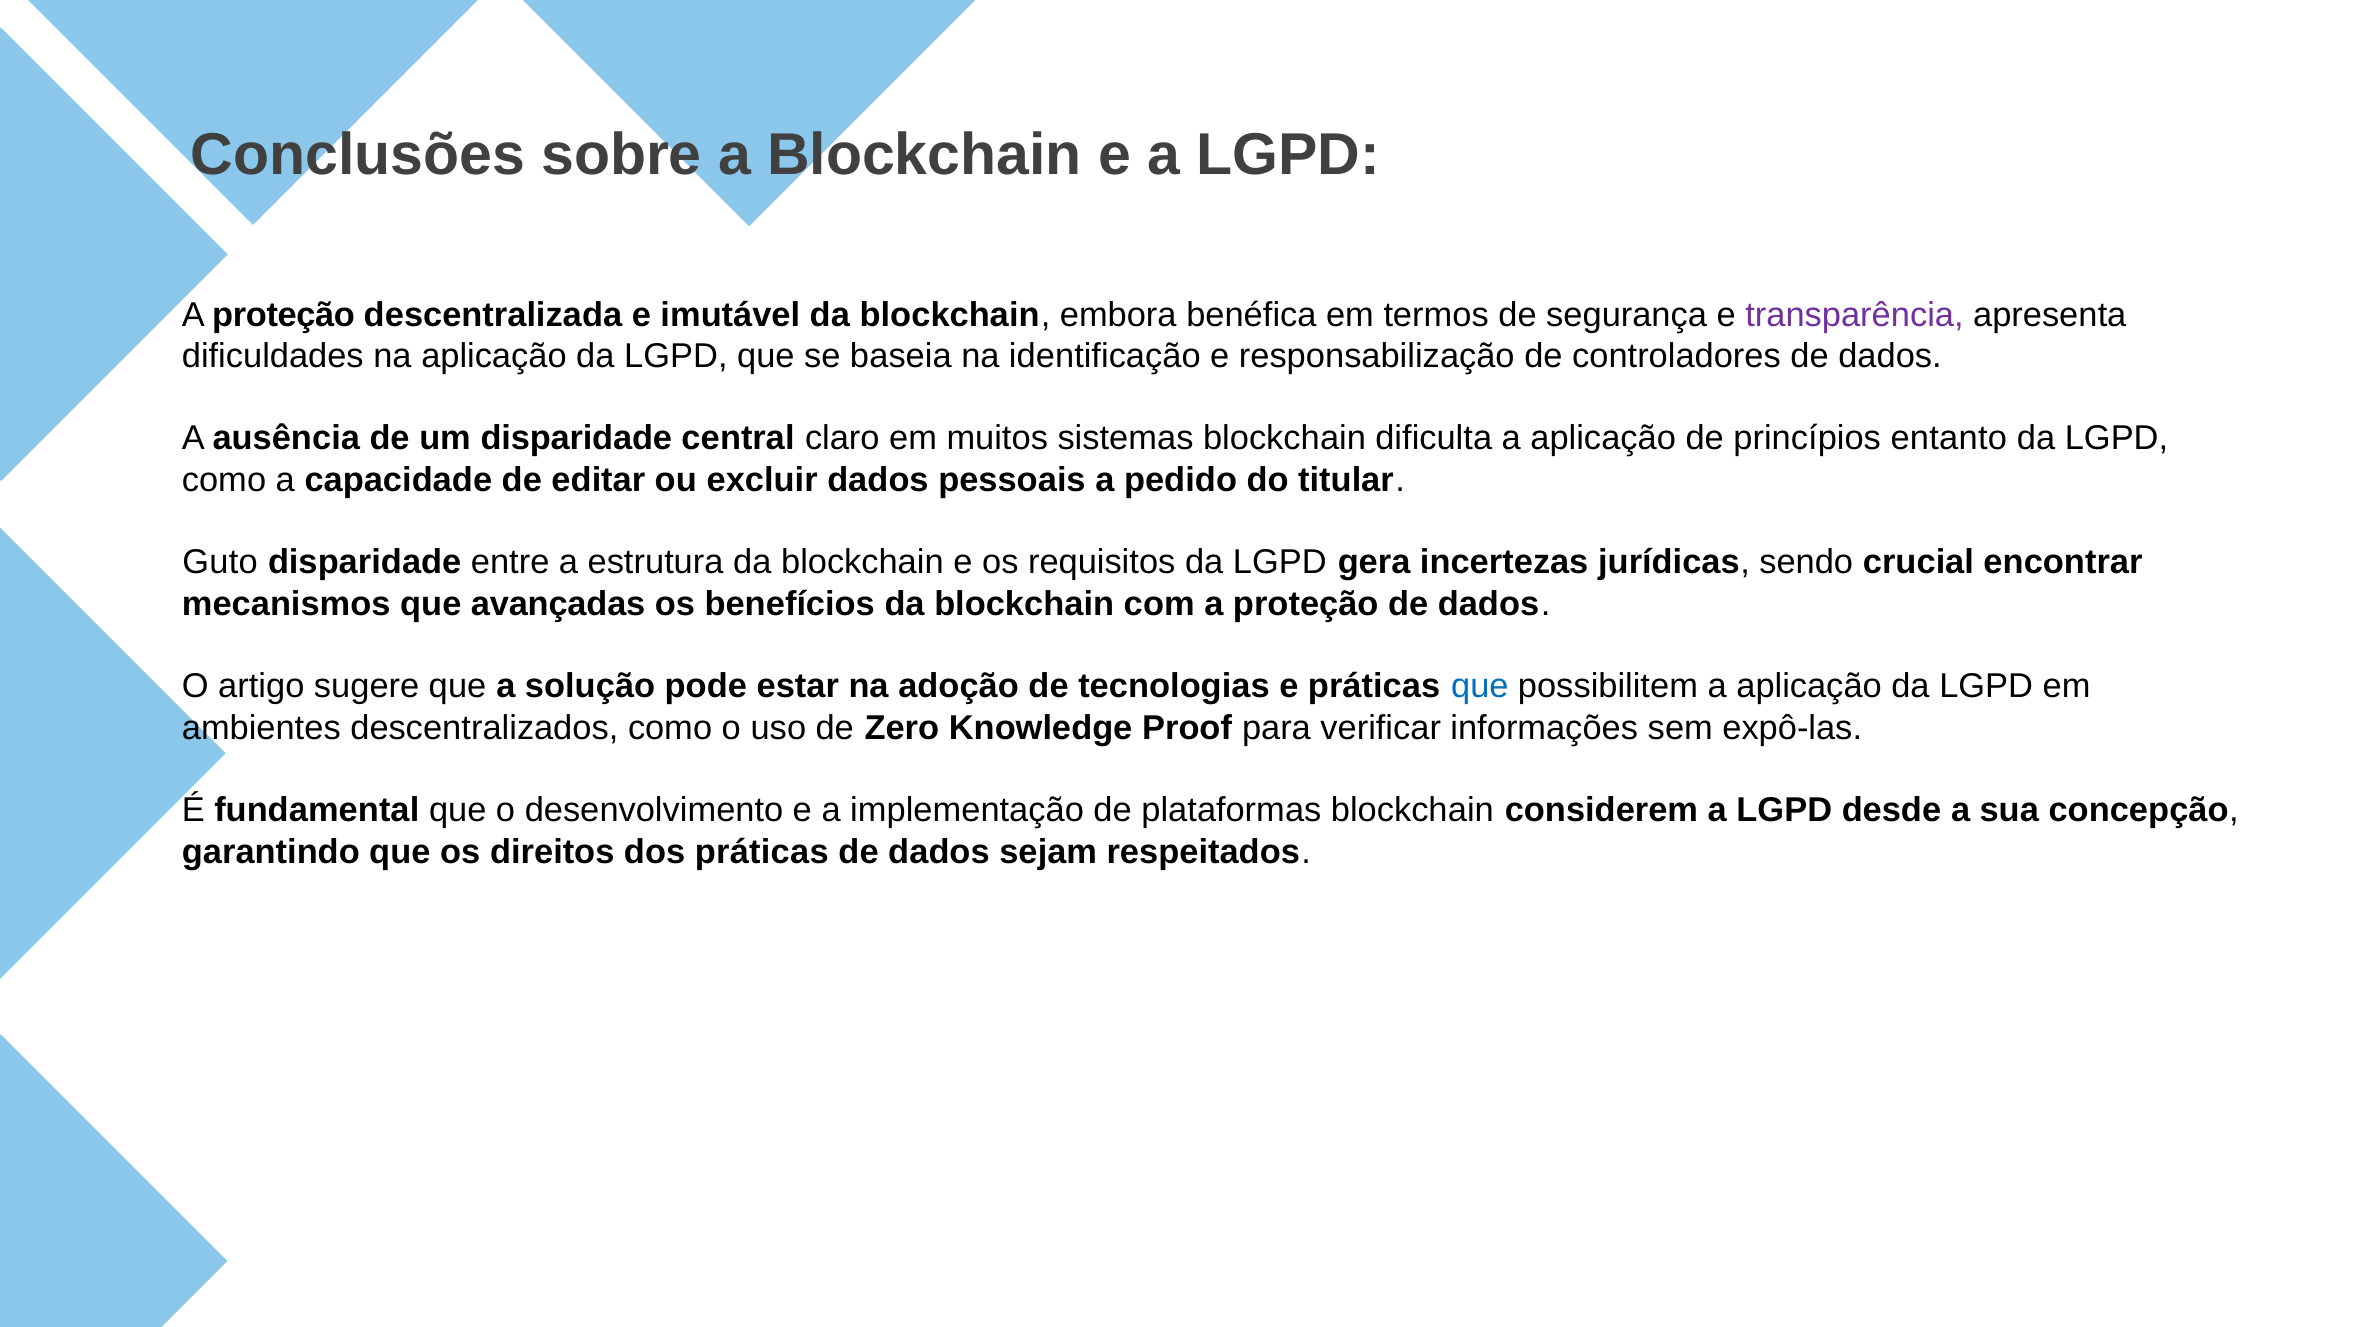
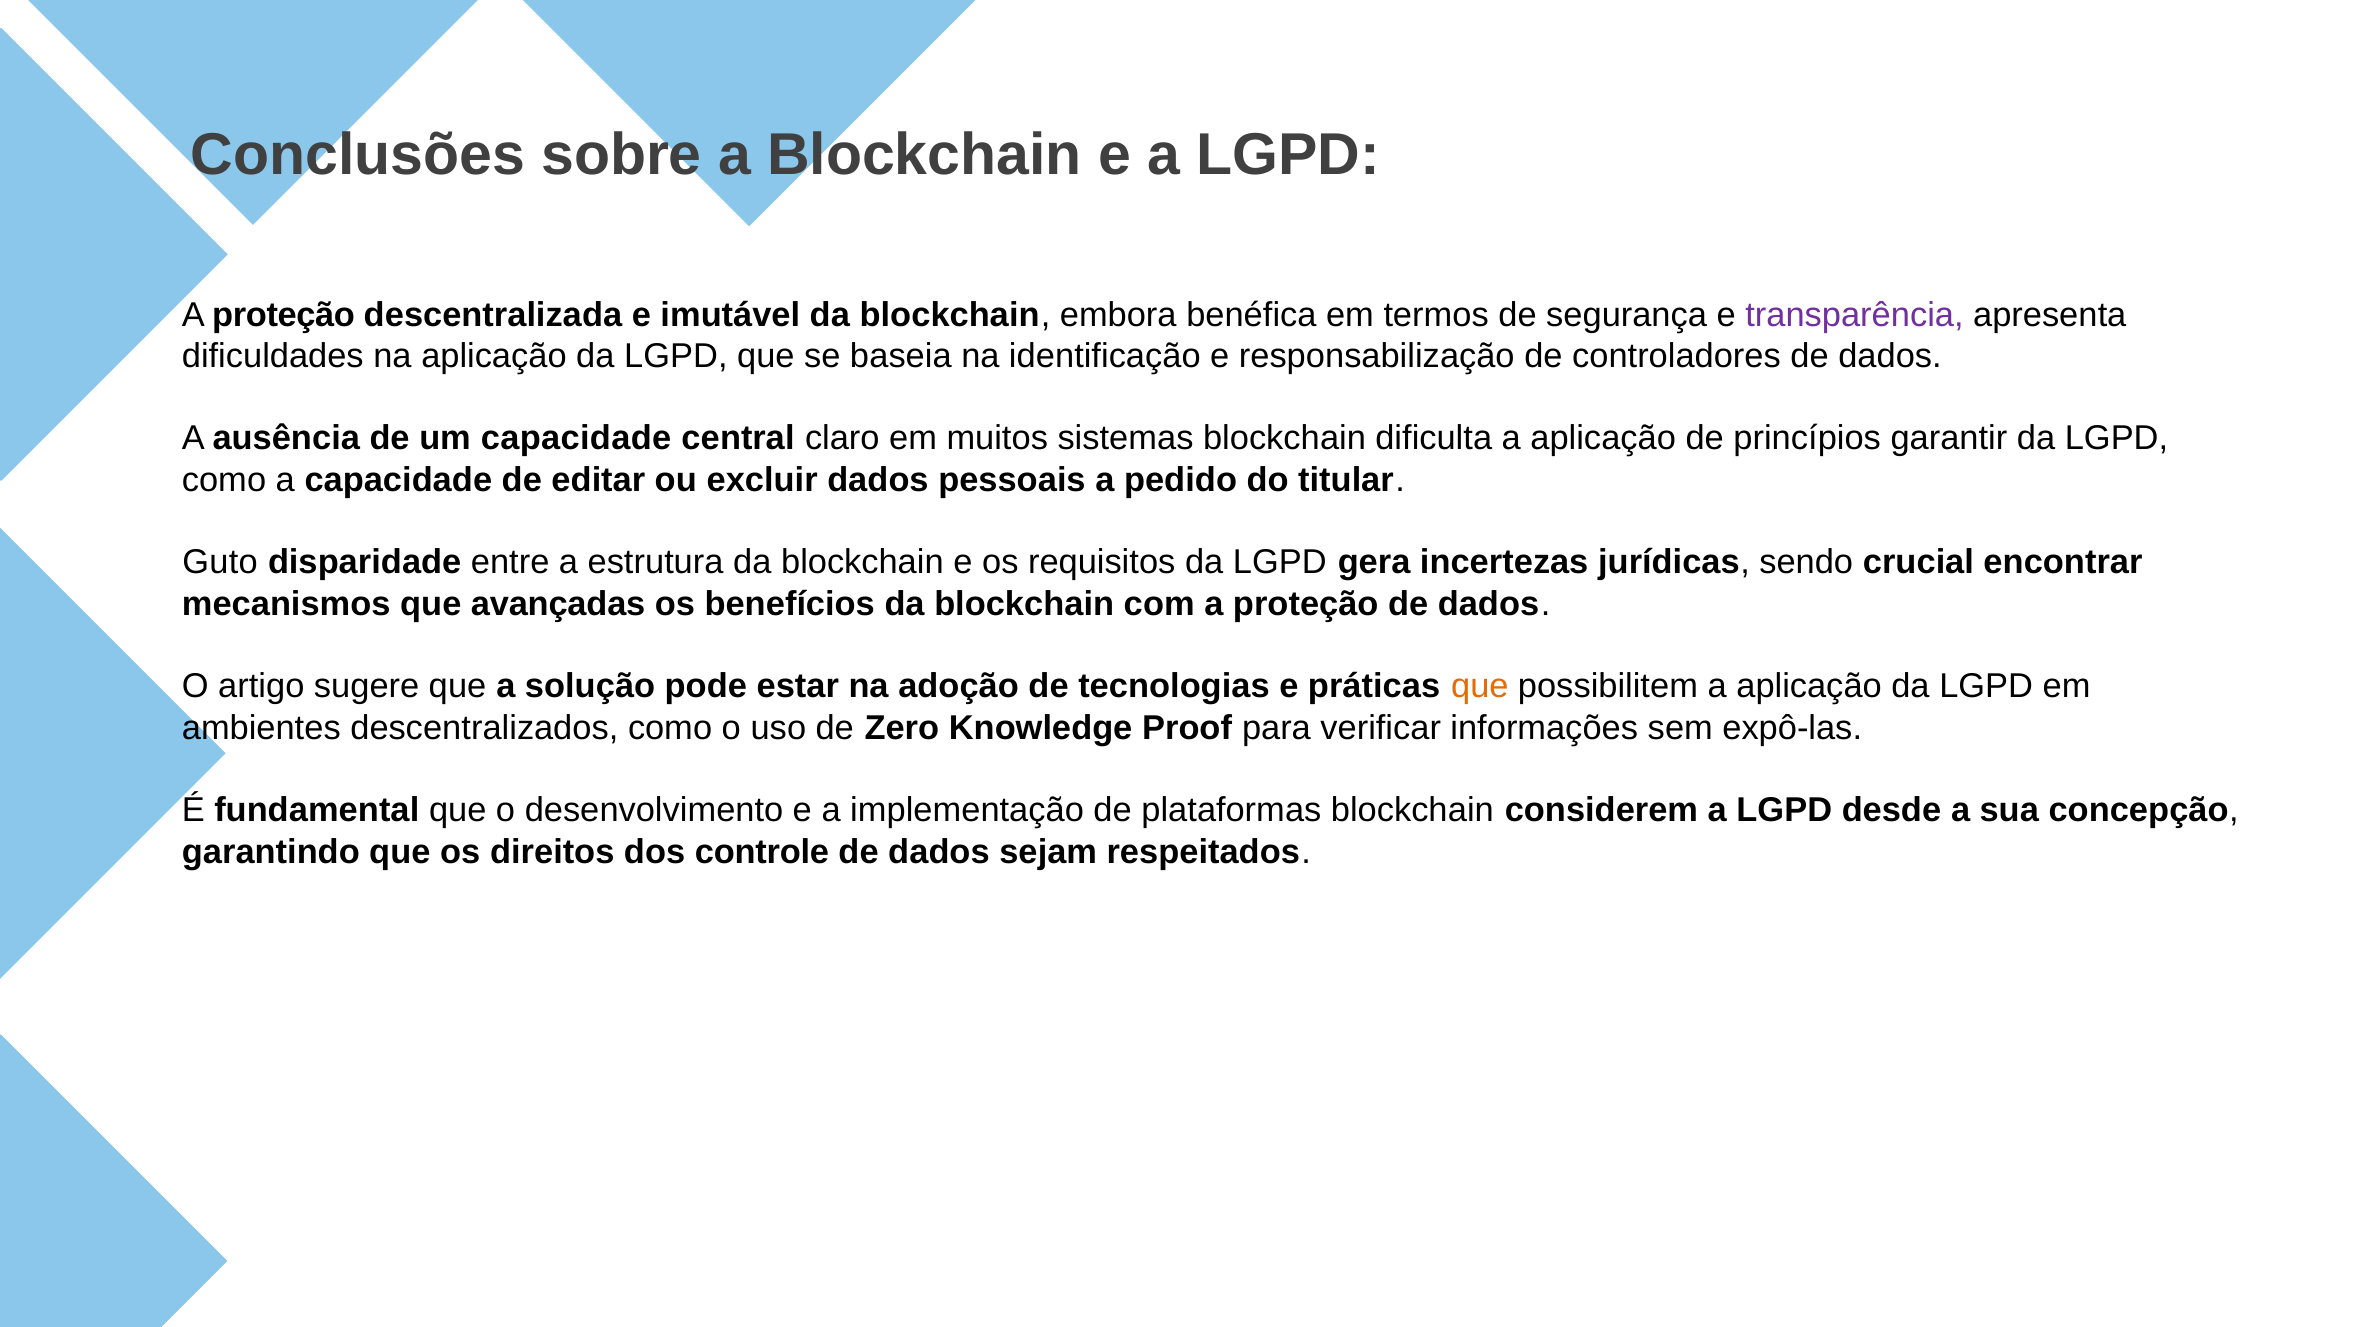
um disparidade: disparidade -> capacidade
entanto: entanto -> garantir
que at (1480, 686) colour: blue -> orange
dos práticas: práticas -> controle
